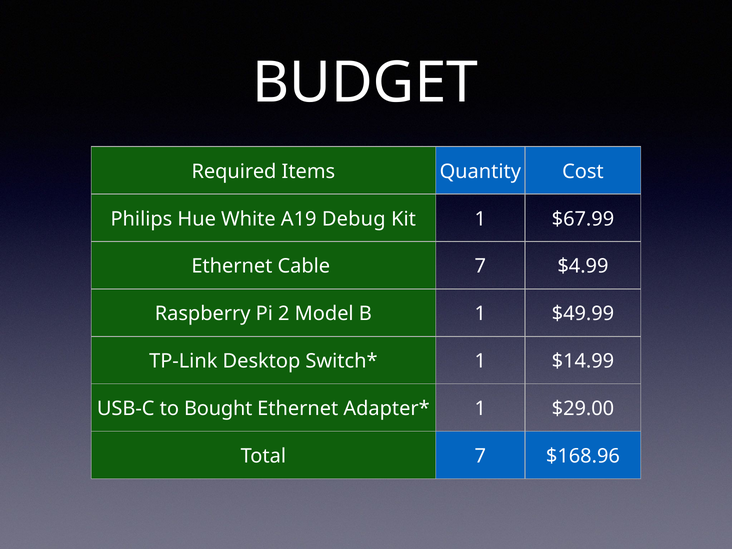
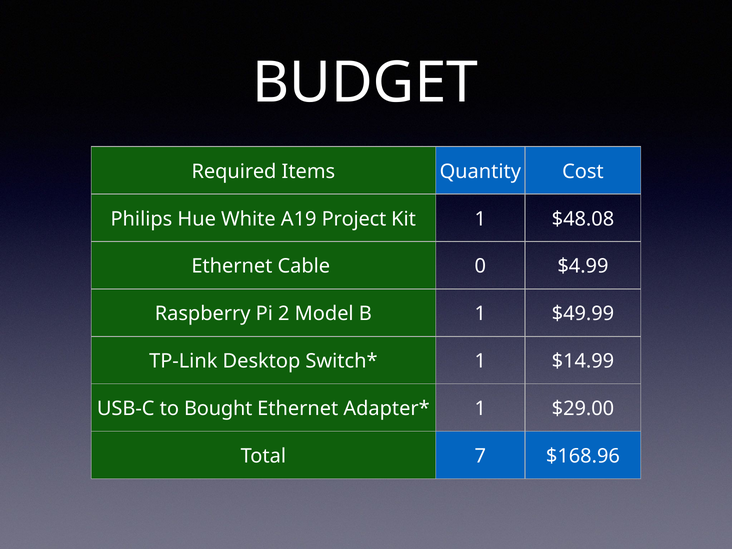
Debug: Debug -> Project
$67.99: $67.99 -> $48.08
Cable 7: 7 -> 0
